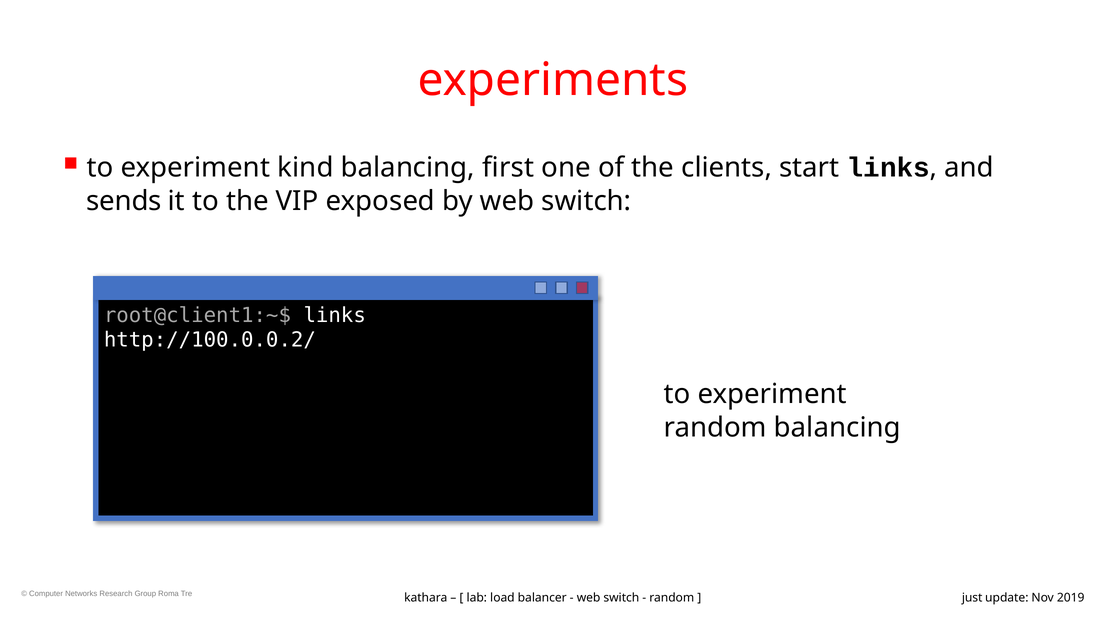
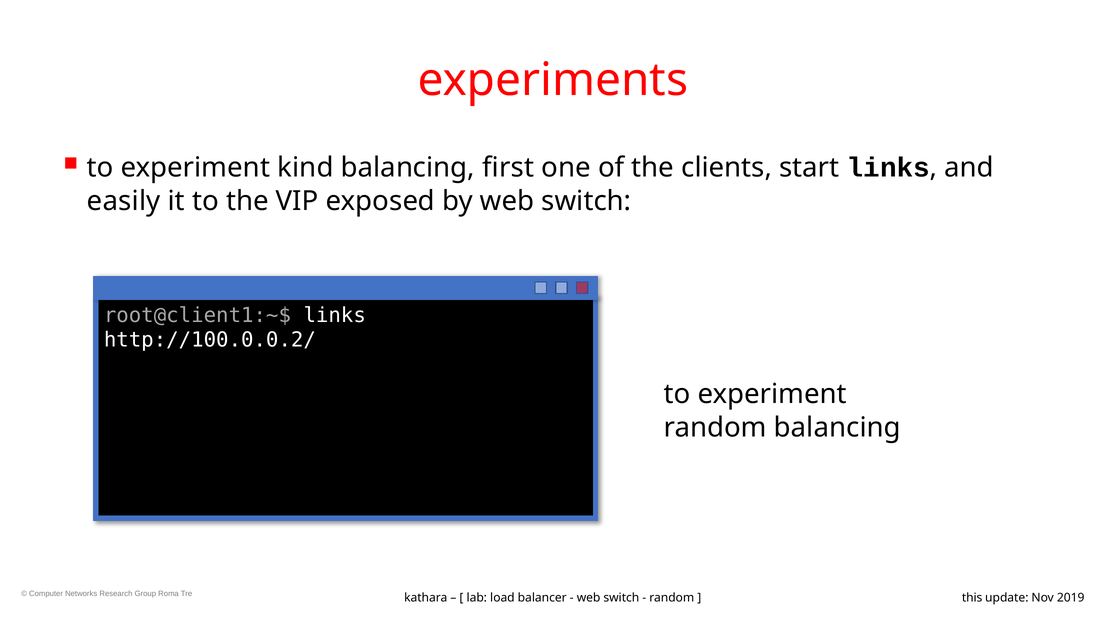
sends: sends -> easily
just: just -> this
